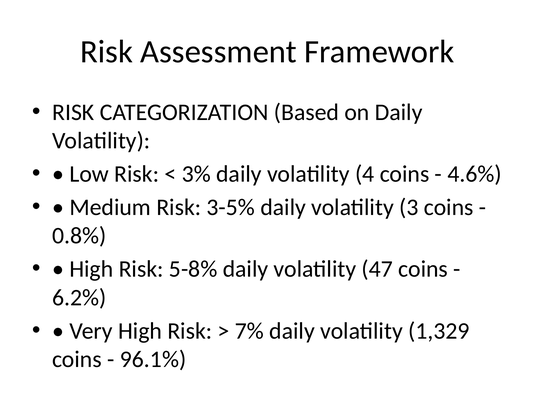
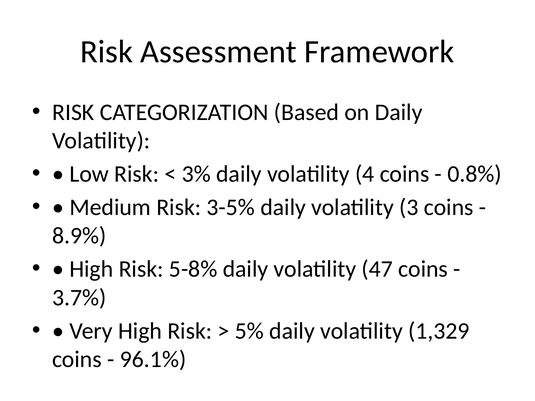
4.6%: 4.6% -> 0.8%
0.8%: 0.8% -> 8.9%
6.2%: 6.2% -> 3.7%
7%: 7% -> 5%
